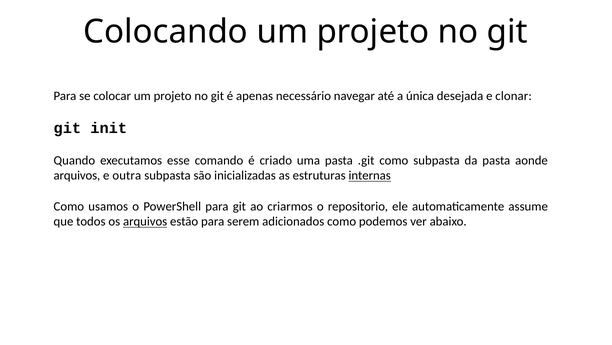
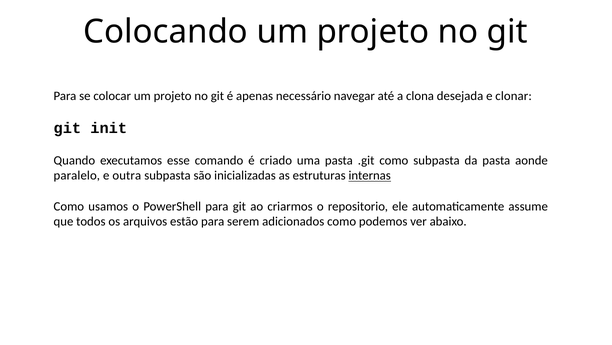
única: única -> clona
arquivos at (77, 175): arquivos -> paralelo
arquivos at (145, 221) underline: present -> none
